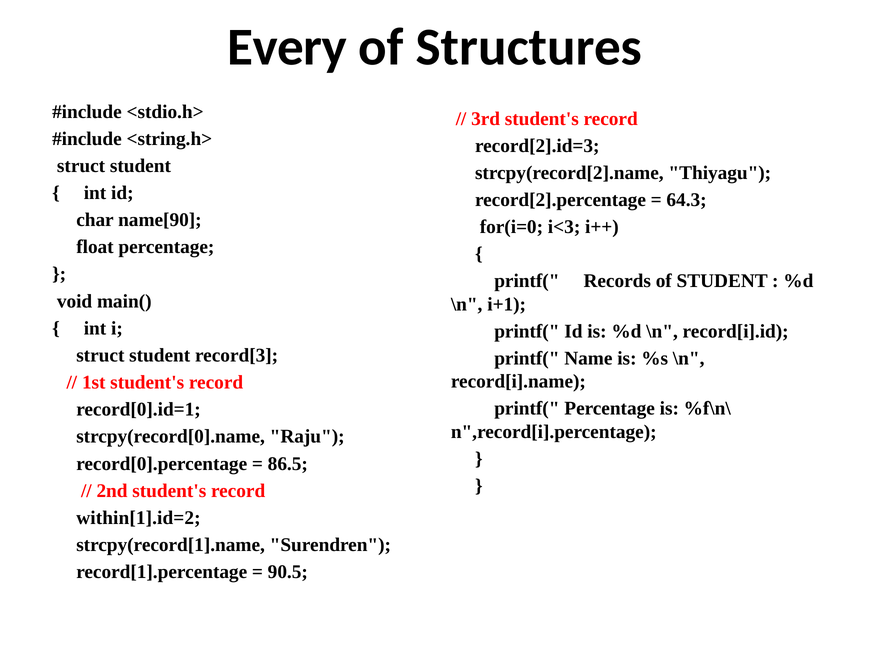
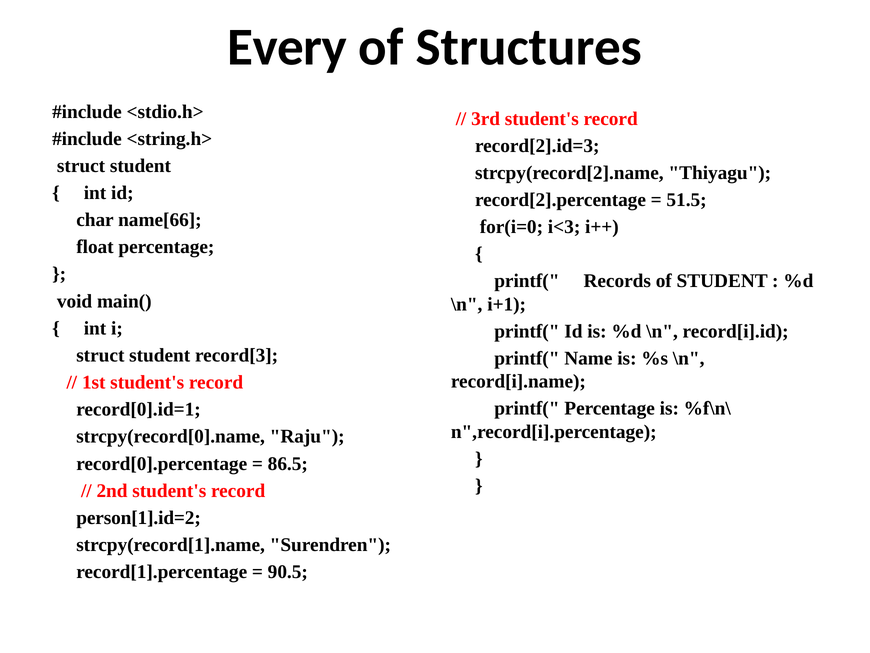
64.3: 64.3 -> 51.5
name[90: name[90 -> name[66
within[1].id=2: within[1].id=2 -> person[1].id=2
